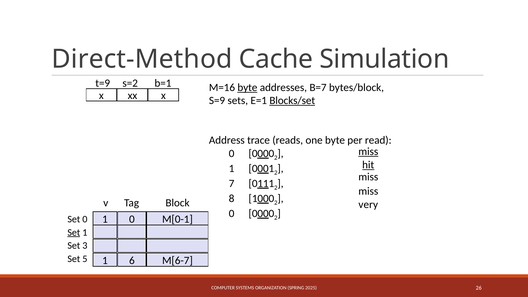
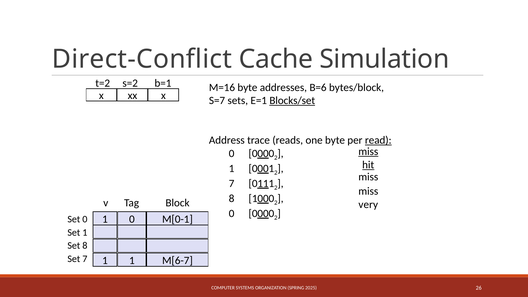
Direct-Method: Direct-Method -> Direct-Conflict
t=9: t=9 -> t=2
byte at (247, 87) underline: present -> none
B=7: B=7 -> B=6
S=9: S=9 -> S=7
read underline: none -> present
Set at (74, 232) underline: present -> none
Set 3: 3 -> 8
Set 5: 5 -> 7
6 at (132, 260): 6 -> 1
